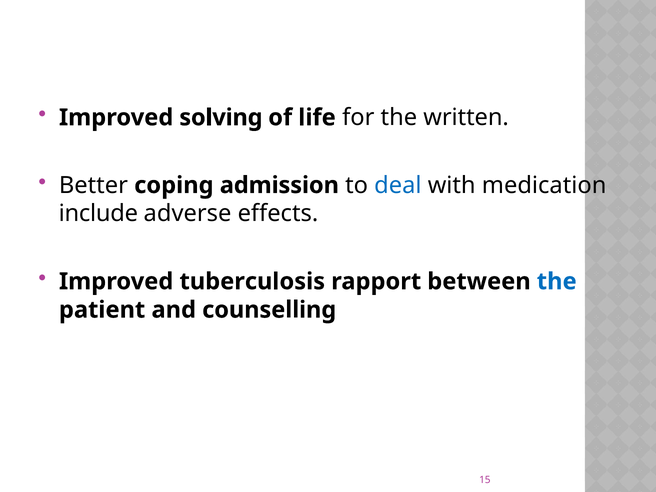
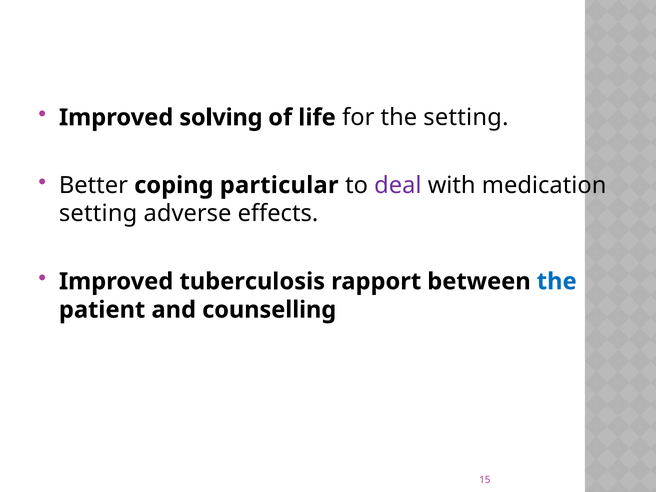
the written: written -> setting
admission: admission -> particular
deal colour: blue -> purple
include at (98, 214): include -> setting
